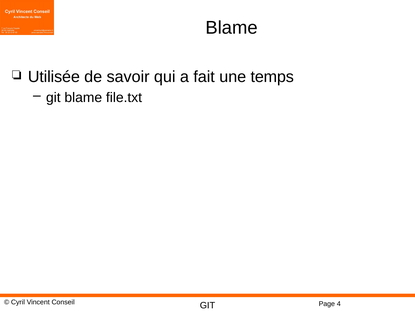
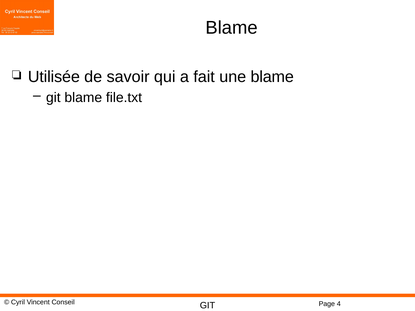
une temps: temps -> blame
